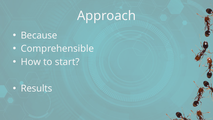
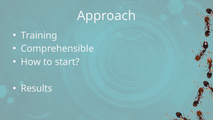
Because: Because -> Training
